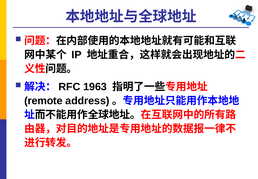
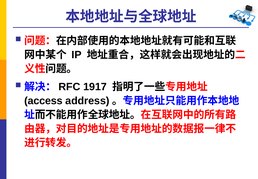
1963: 1963 -> 1917
remote: remote -> access
